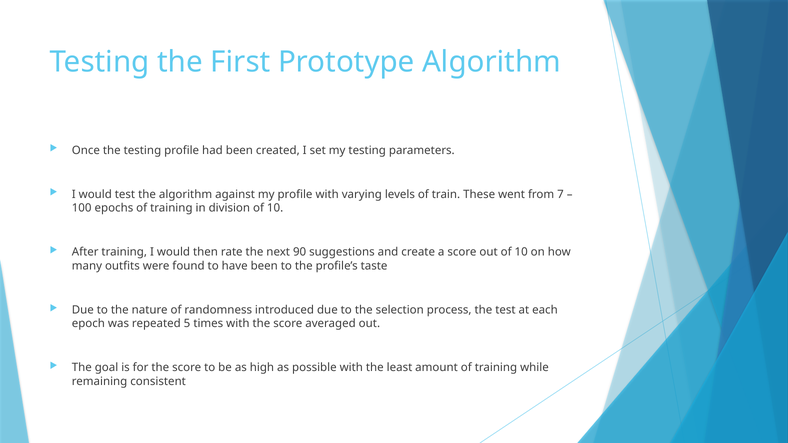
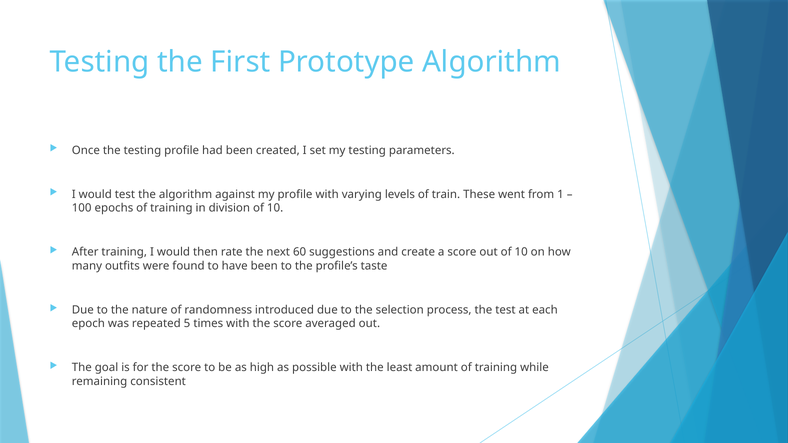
7: 7 -> 1
90: 90 -> 60
